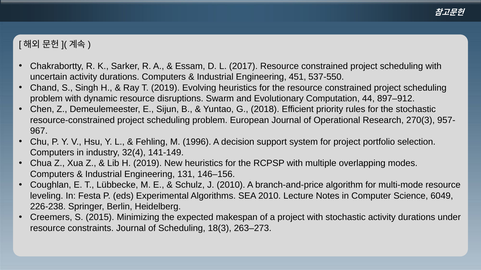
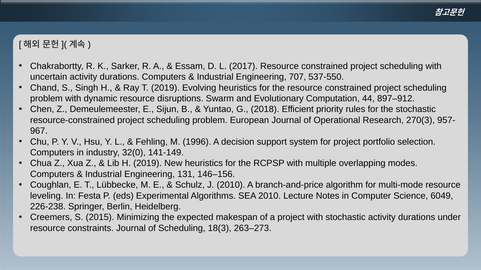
451: 451 -> 707
32(4: 32(4 -> 32(0
